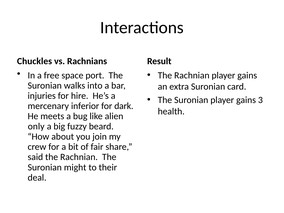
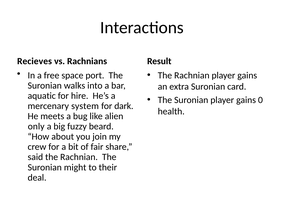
Chuckles: Chuckles -> Recieves
injuries: injuries -> aquatic
3: 3 -> 0
inferior: inferior -> system
